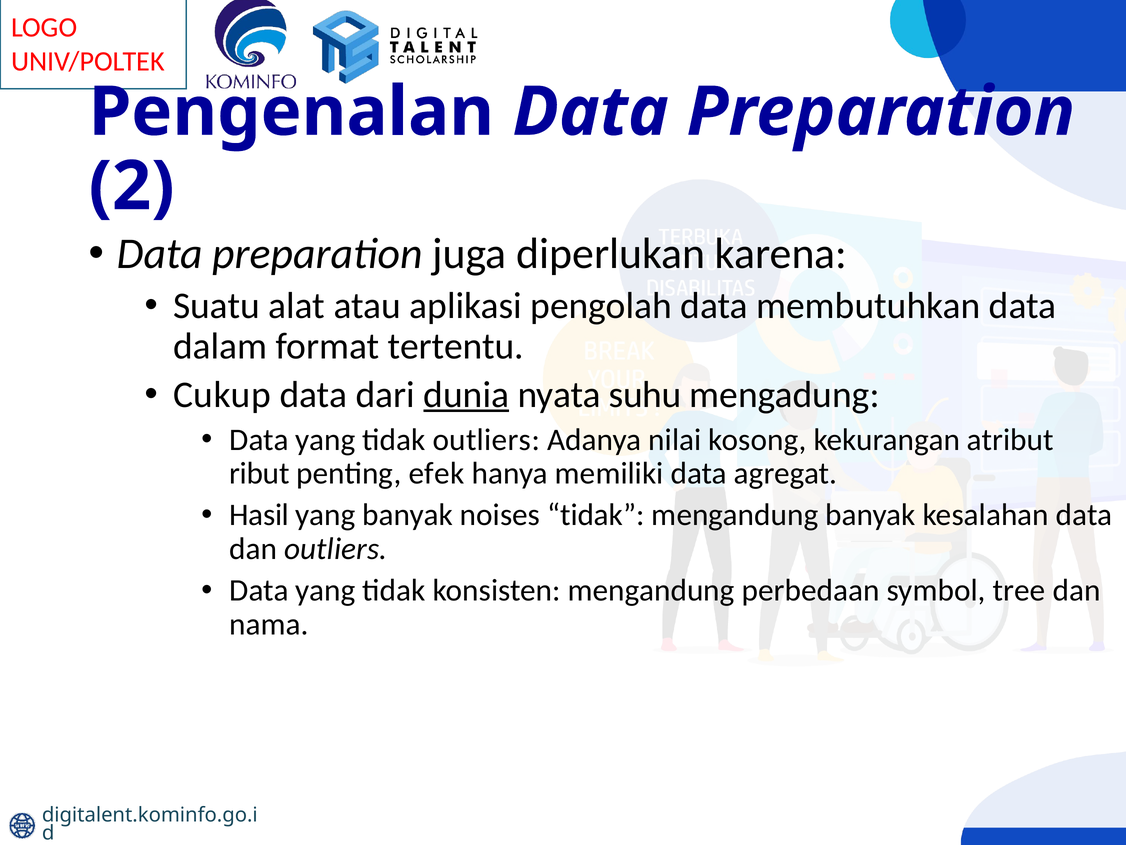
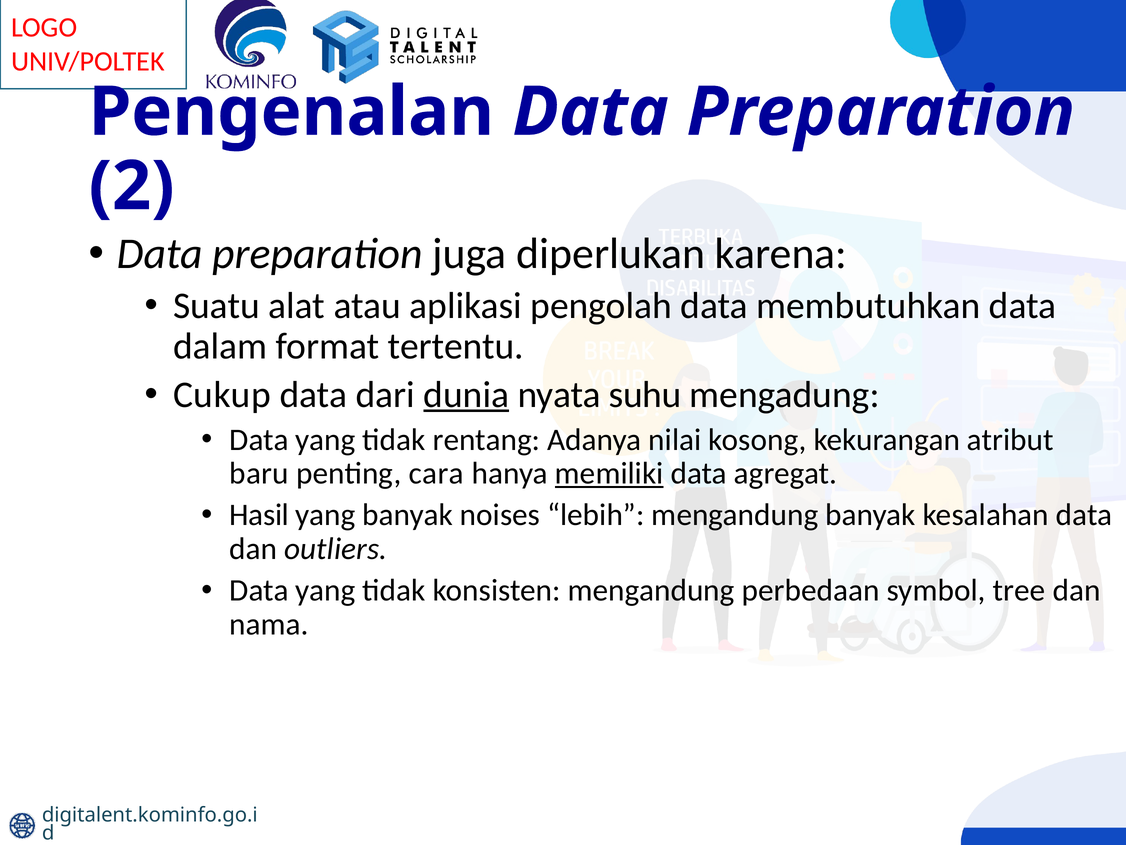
tidak outliers: outliers -> rentang
ribut: ribut -> baru
efek: efek -> cara
memiliki underline: none -> present
noises tidak: tidak -> lebih
